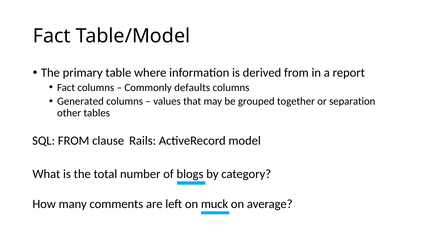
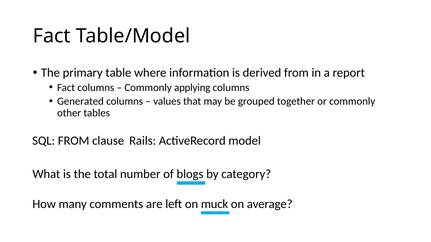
defaults: defaults -> applying
or separation: separation -> commonly
